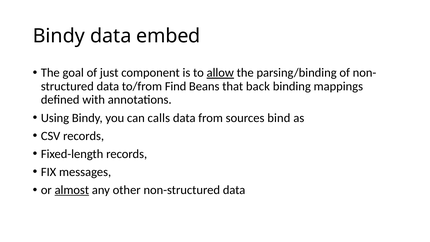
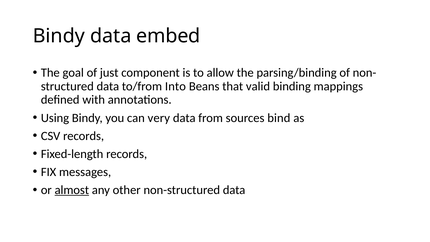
allow underline: present -> none
Find: Find -> Into
back: back -> valid
calls: calls -> very
